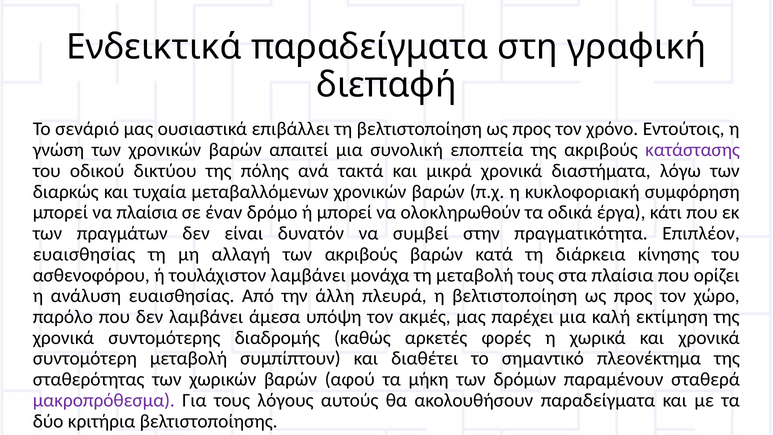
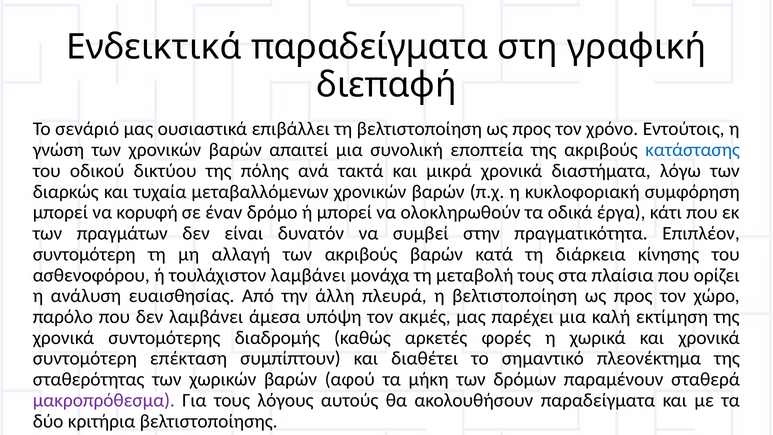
κατάστασης colour: purple -> blue
να πλαίσια: πλαίσια -> κορυφή
ευαισθησίας at (84, 254): ευαισθησίας -> συντομότερη
συντομότερη μεταβολή: μεταβολή -> επέκταση
